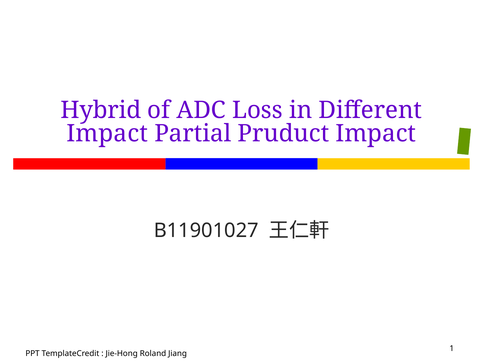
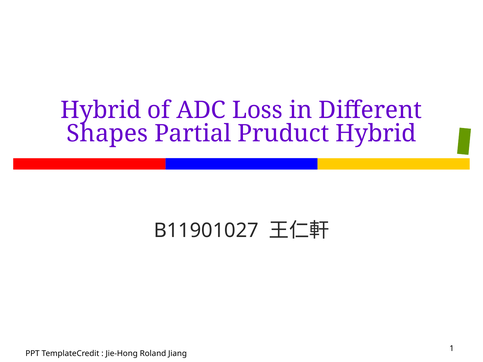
Impact at (107, 134): Impact -> Shapes
Pruduct Impact: Impact -> Hybrid
